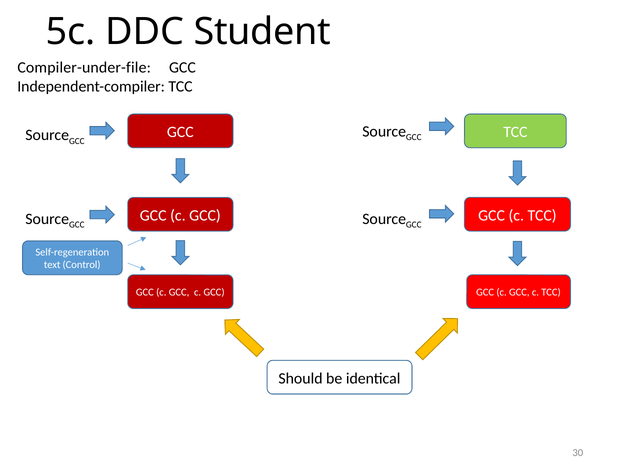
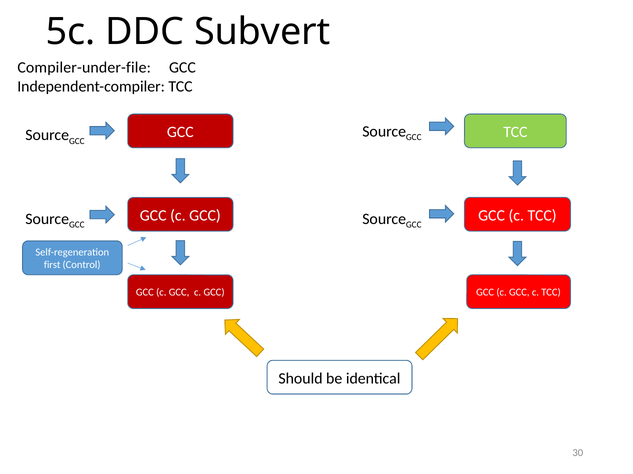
Student: Student -> Subvert
text: text -> first
